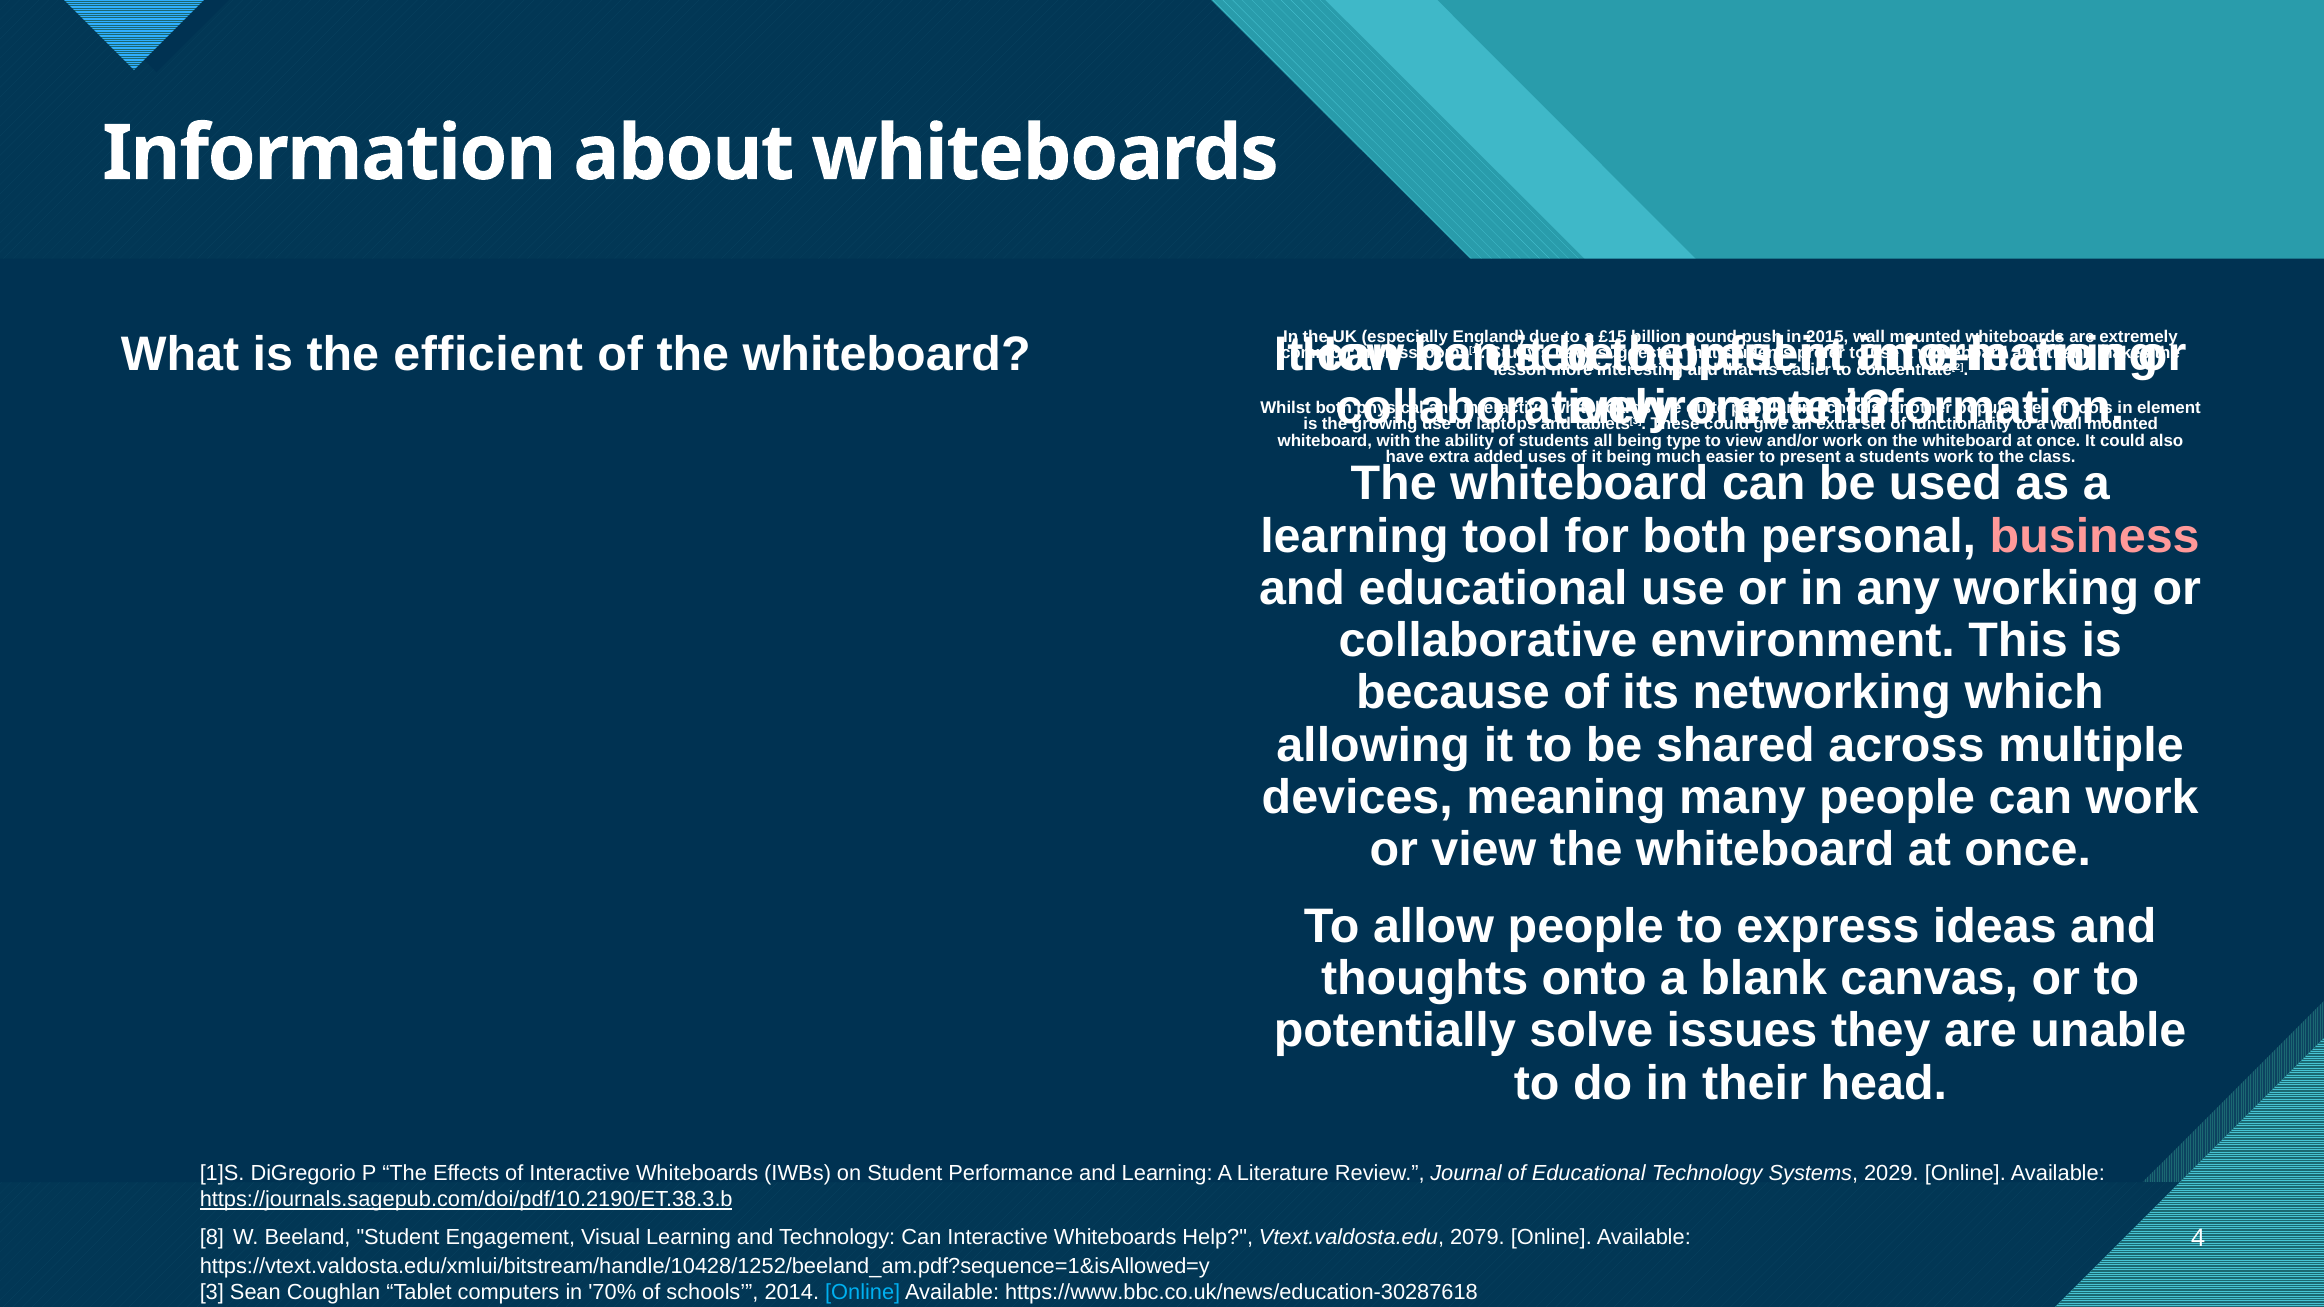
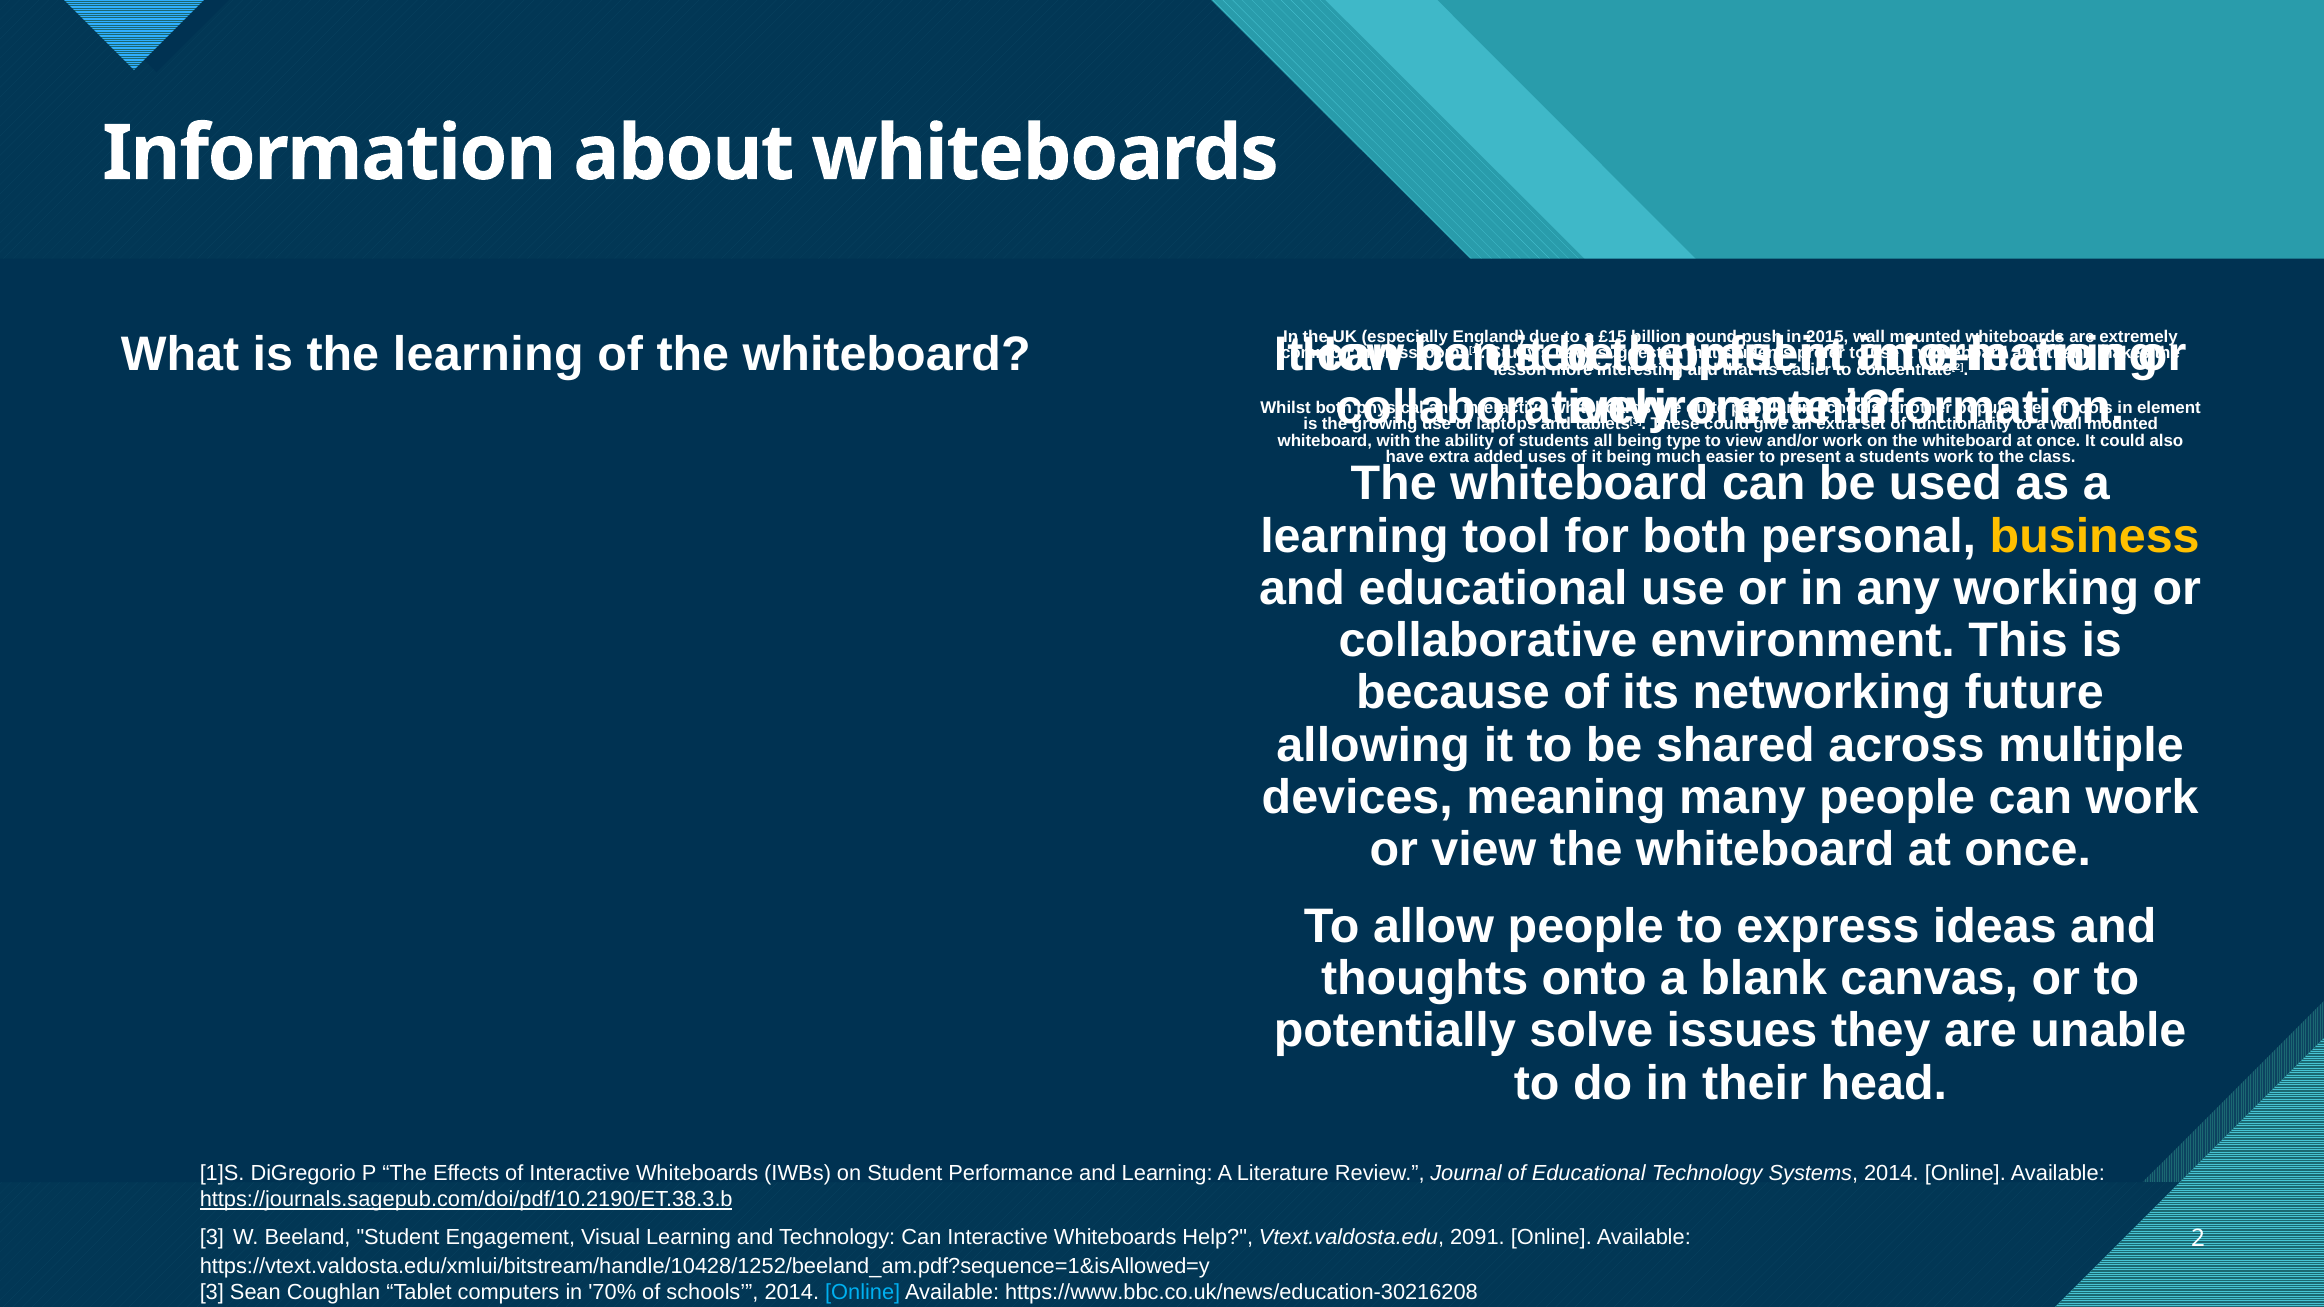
the efficient: efficient -> learning
business colour: pink -> yellow
which: which -> future
Systems 2029: 2029 -> 2014
4: 4 -> 2
8 at (212, 1238): 8 -> 3
2079: 2079 -> 2091
https://www.bbc.co.uk/news/education-30287618: https://www.bbc.co.uk/news/education-30287618 -> https://www.bbc.co.uk/news/education-30216208
